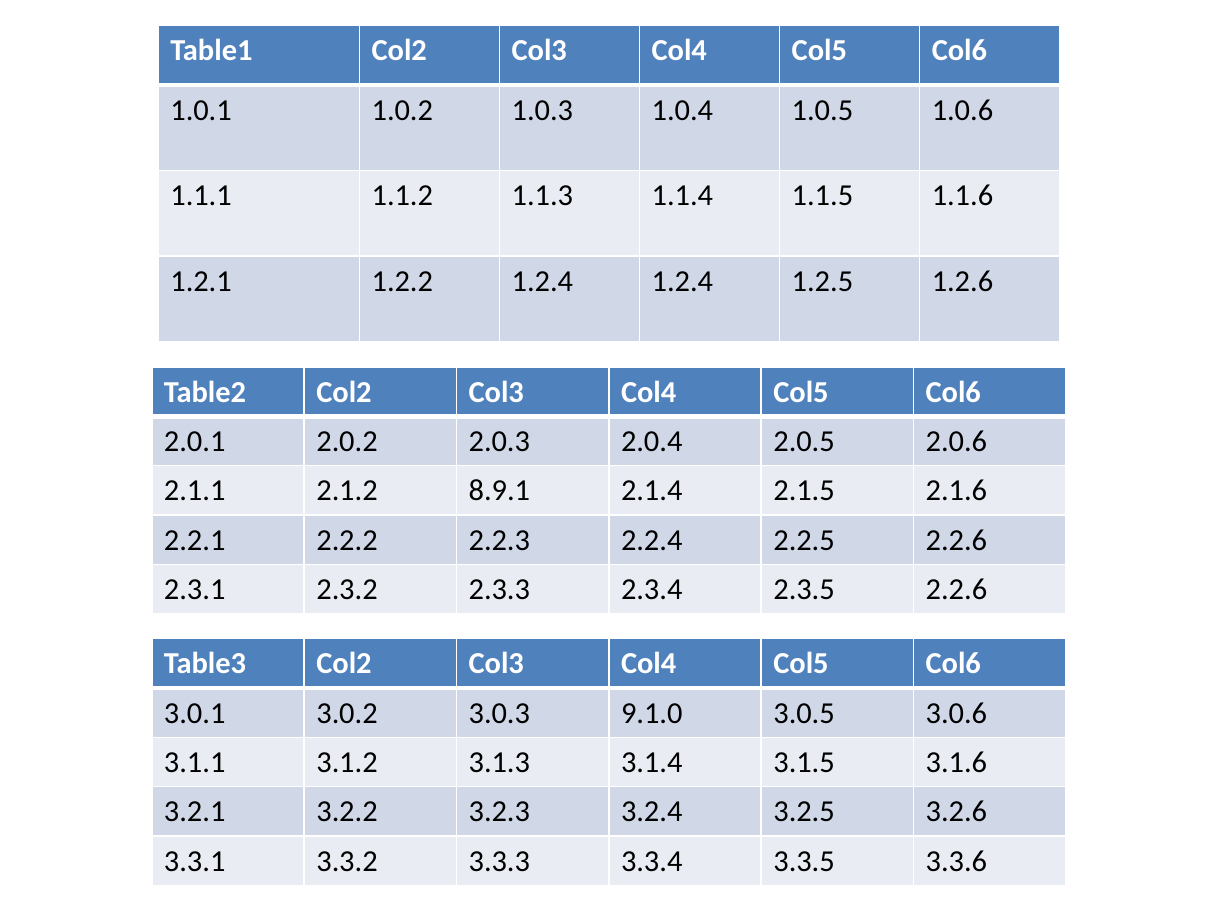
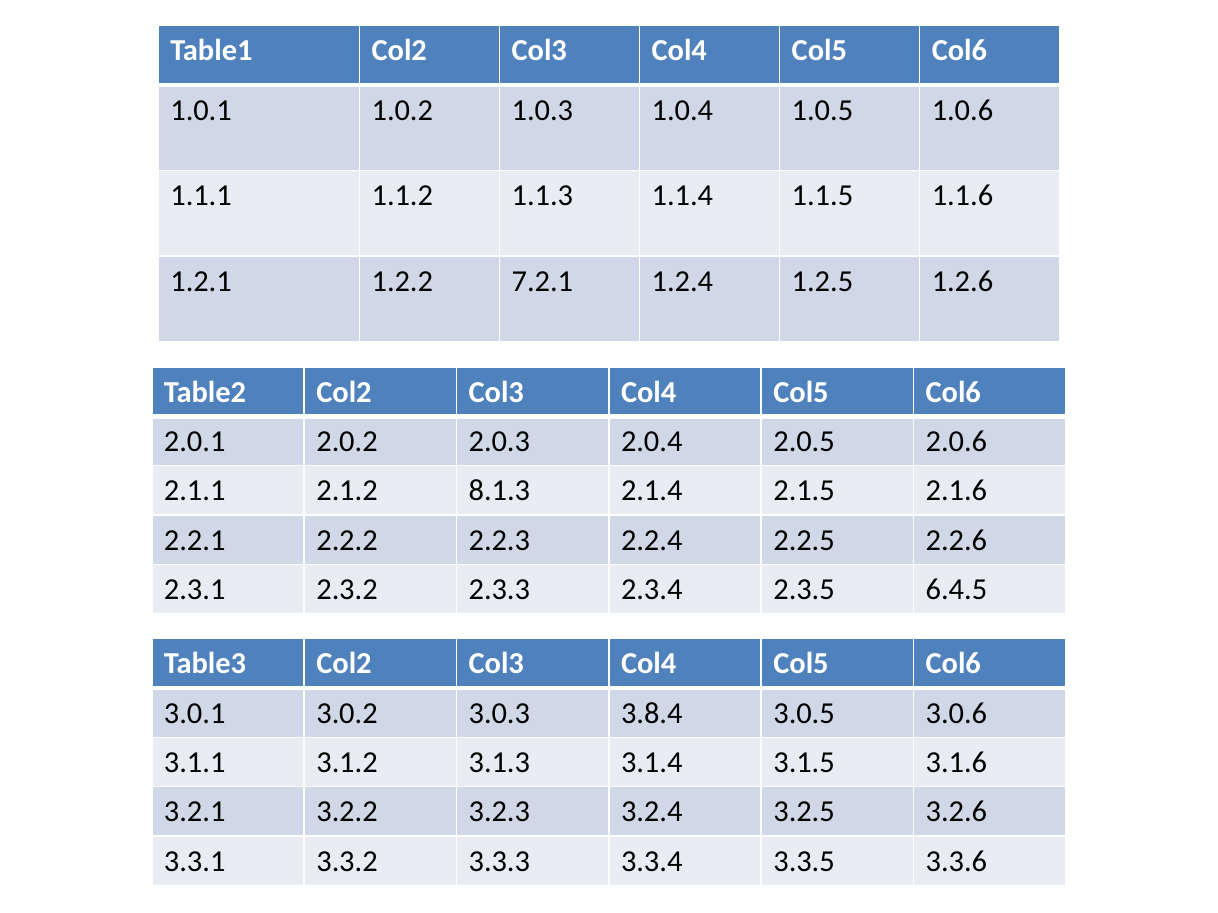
1.2.2 1.2.4: 1.2.4 -> 7.2.1
8.9.1: 8.9.1 -> 8.1.3
2.3.5 2.2.6: 2.2.6 -> 6.4.5
9.1.0: 9.1.0 -> 3.8.4
